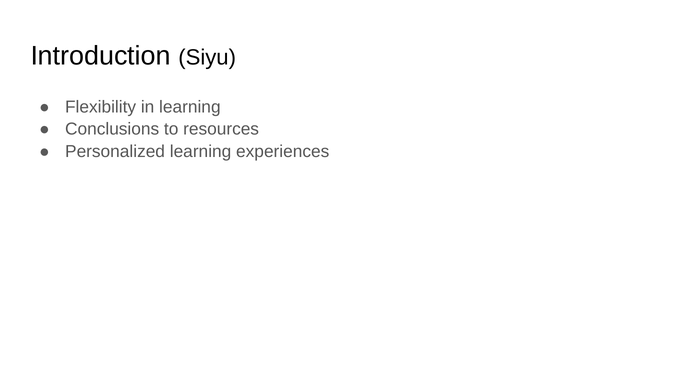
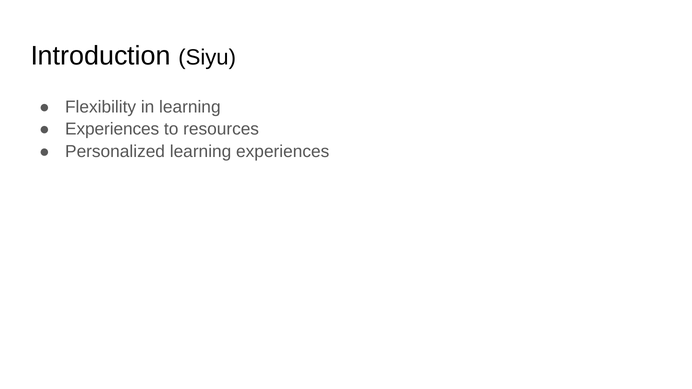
Conclusions at (112, 129): Conclusions -> Experiences
